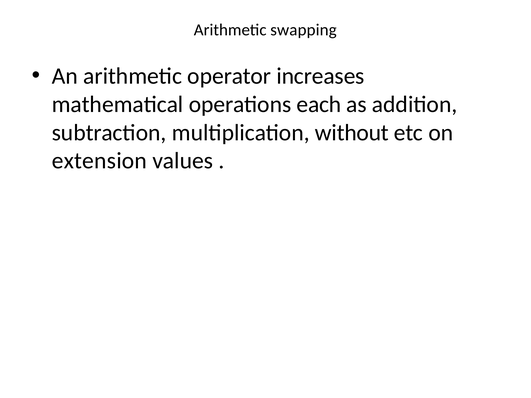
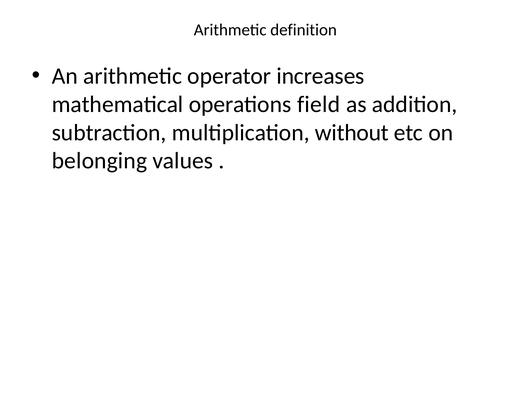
swapping: swapping -> definition
each: each -> field
extension: extension -> belonging
